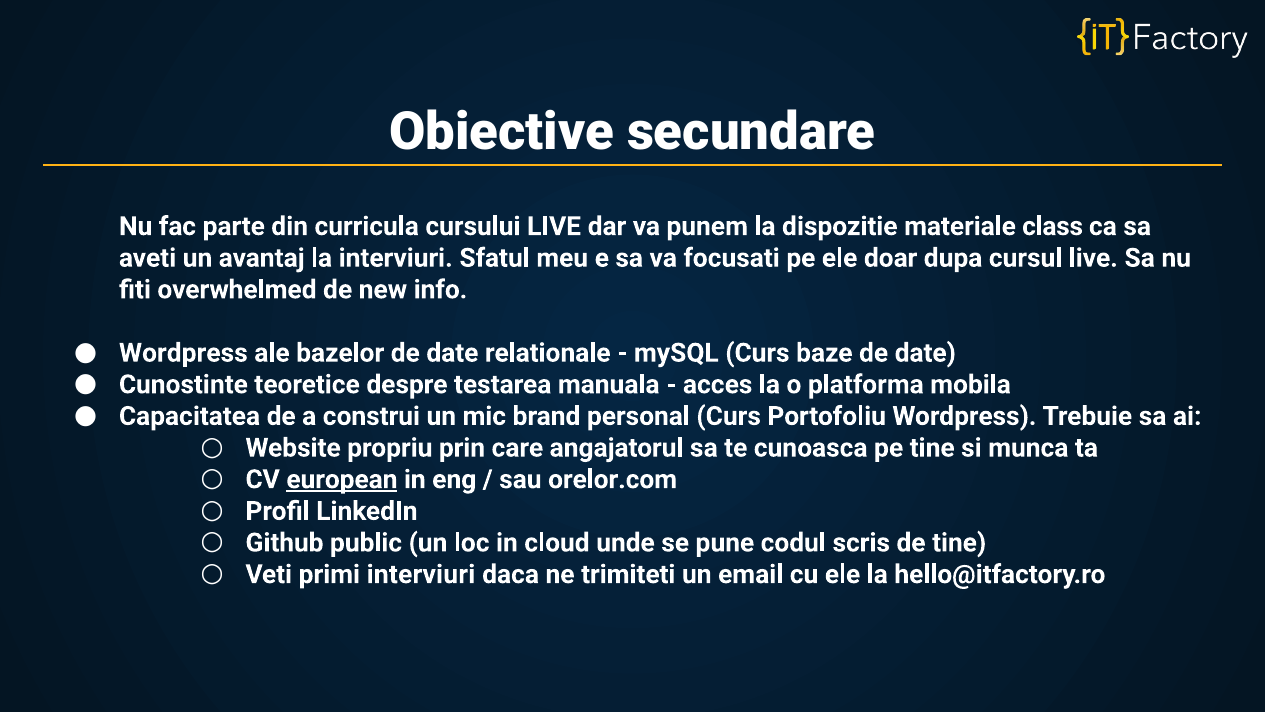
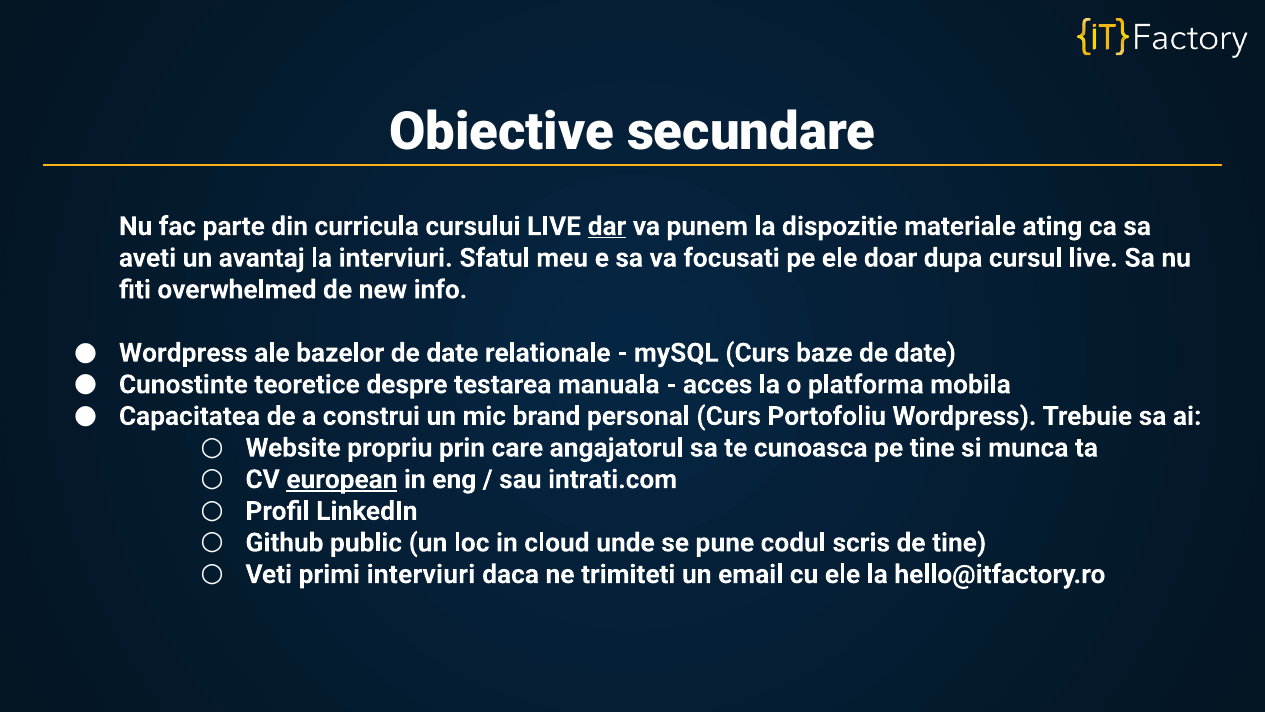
dar underline: none -> present
class: class -> ating
orelor.com: orelor.com -> intrati.com
